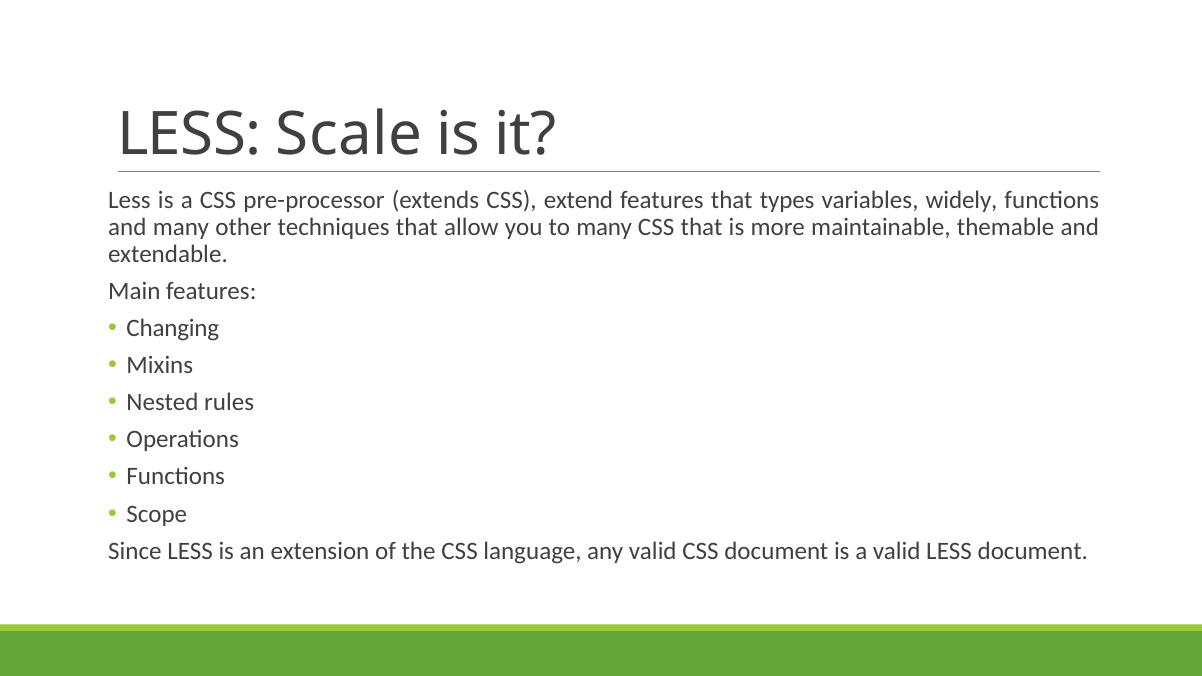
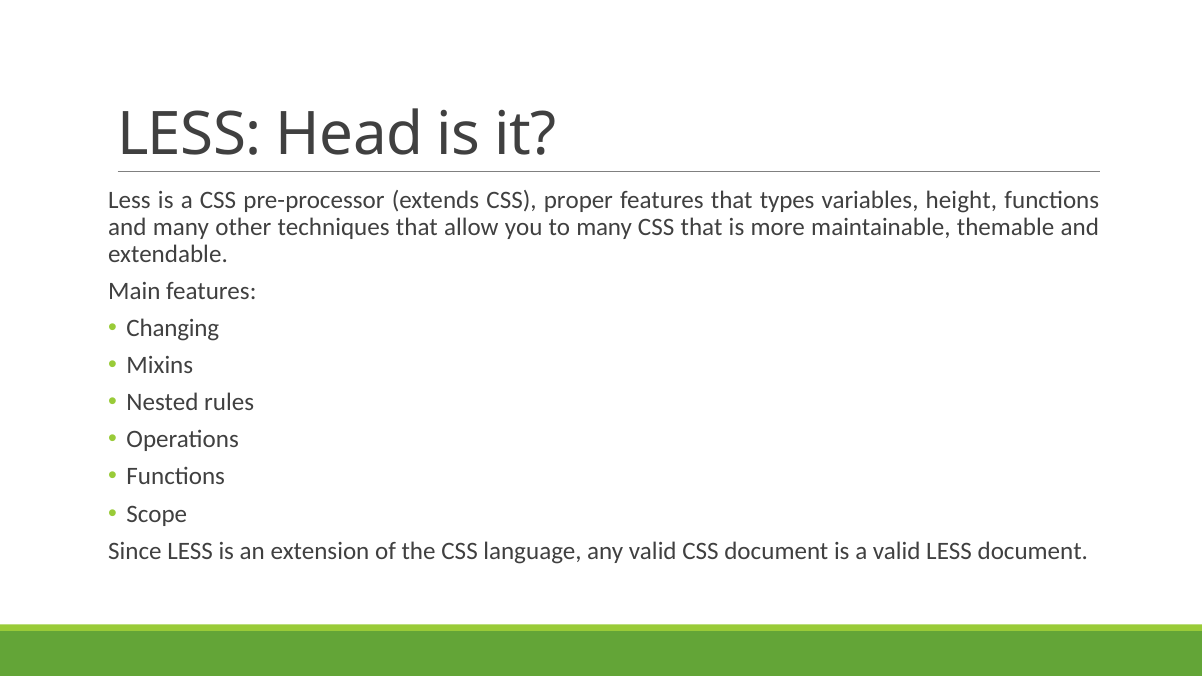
Scale: Scale -> Head
extend: extend -> proper
widely: widely -> height
